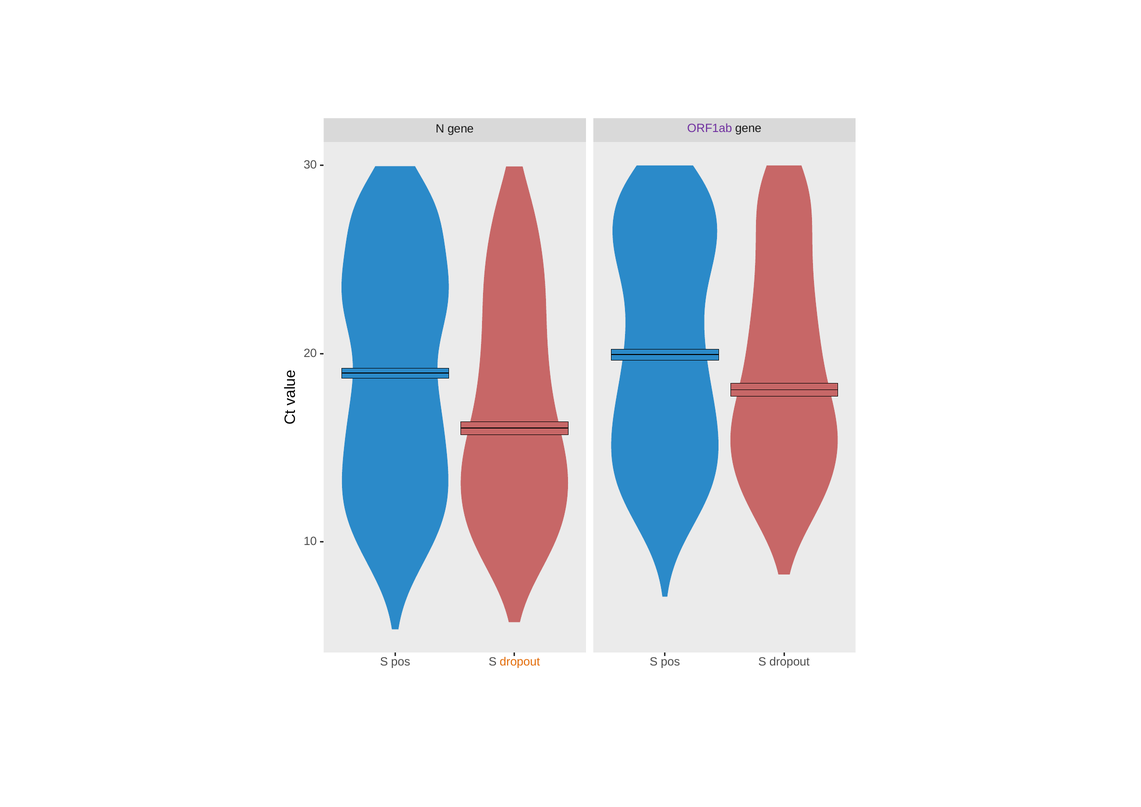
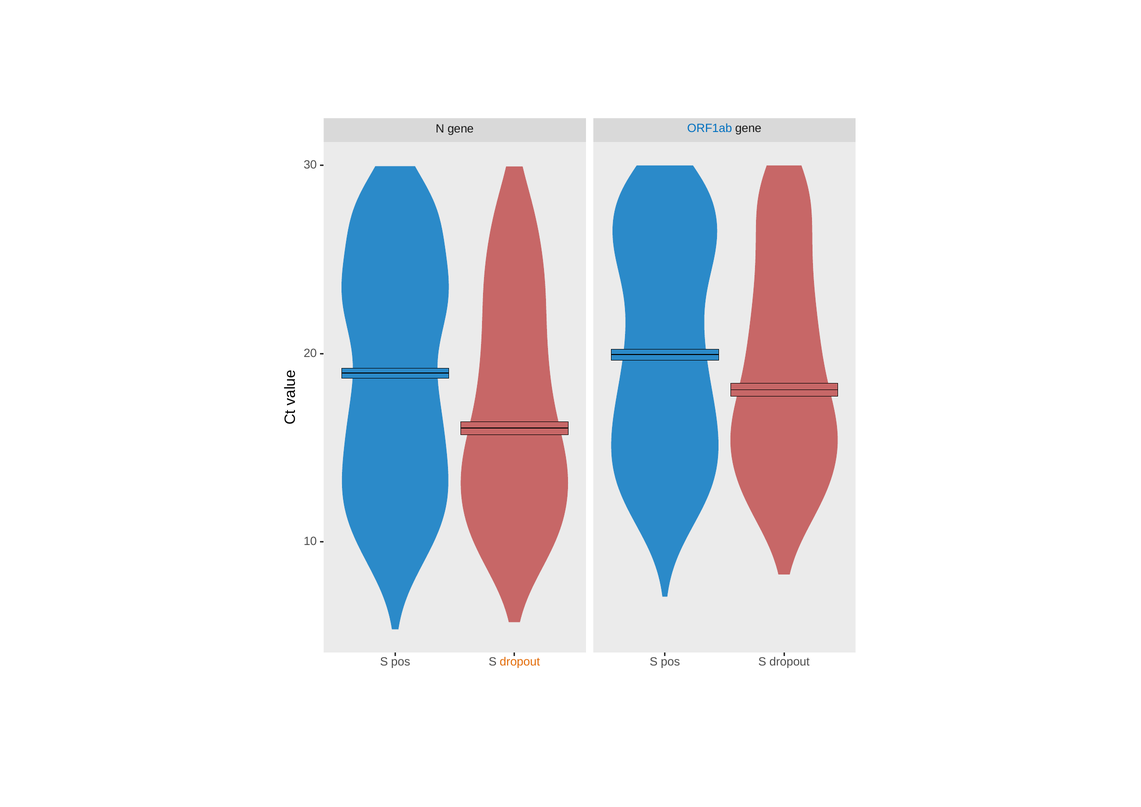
ORF1ab colour: purple -> blue
